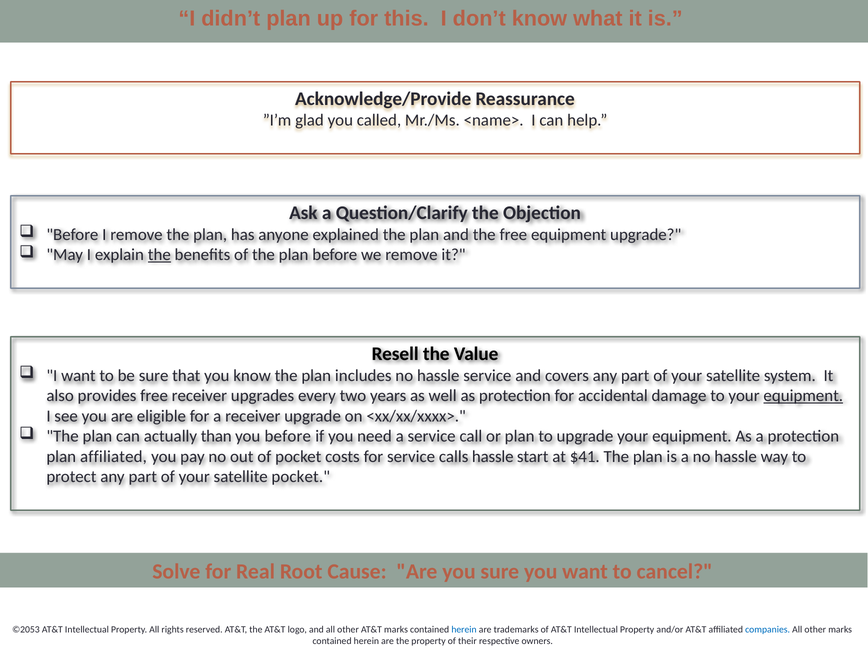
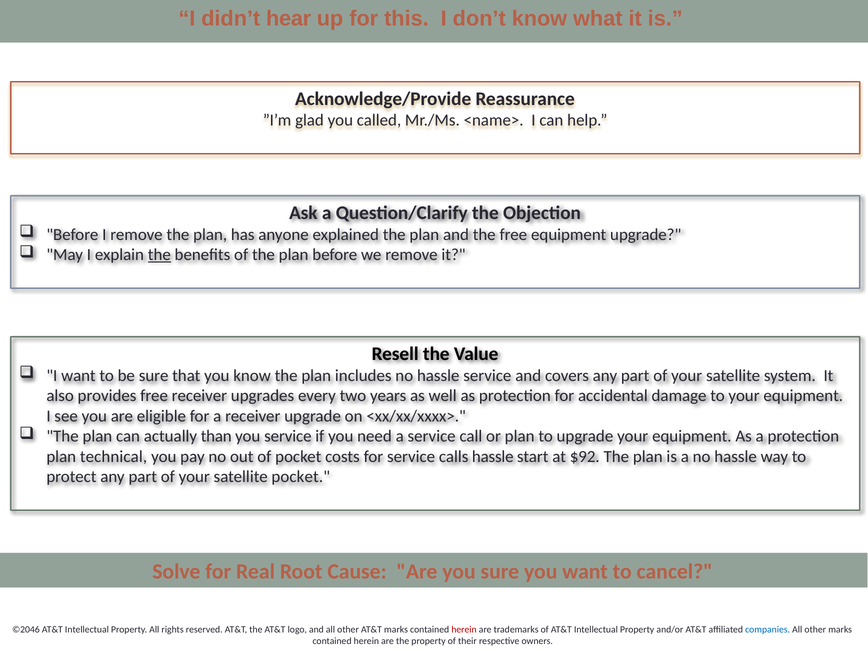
didn’t plan: plan -> hear
equipment at (803, 396) underline: present -> none
you before: before -> service
plan affiliated: affiliated -> technical
$41: $41 -> $92
©2053: ©2053 -> ©2046
herein at (464, 630) colour: blue -> red
